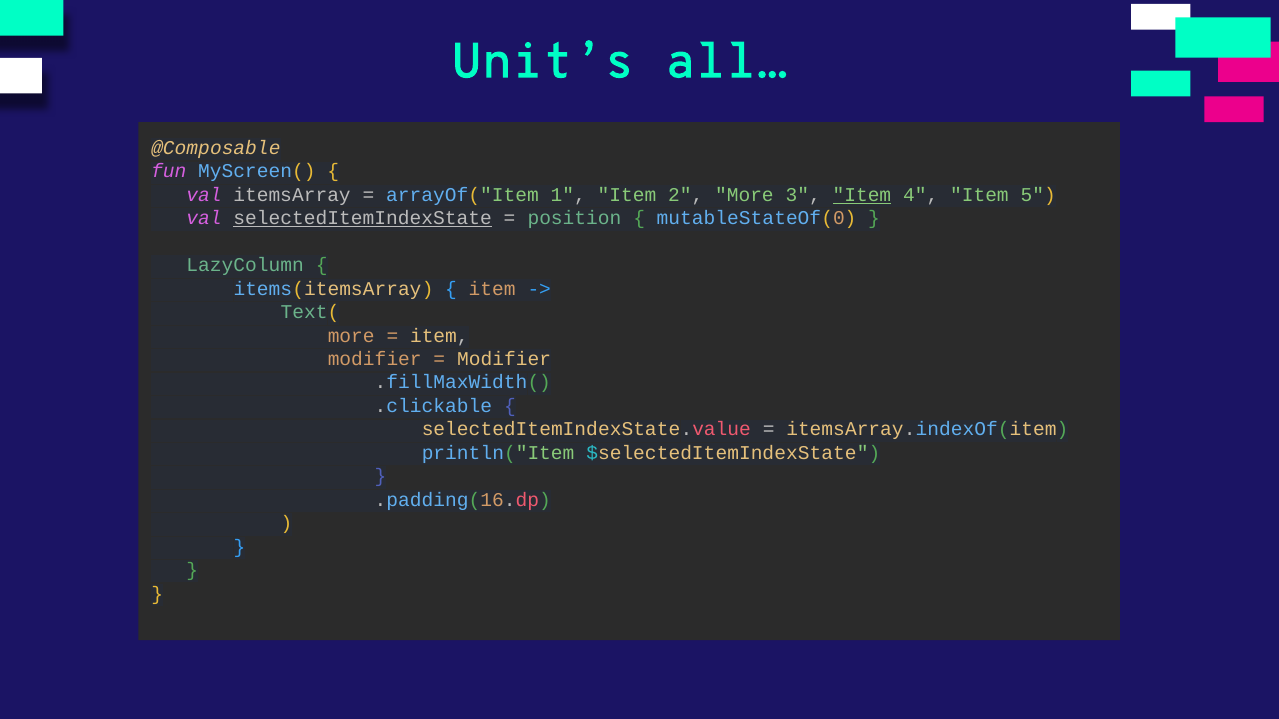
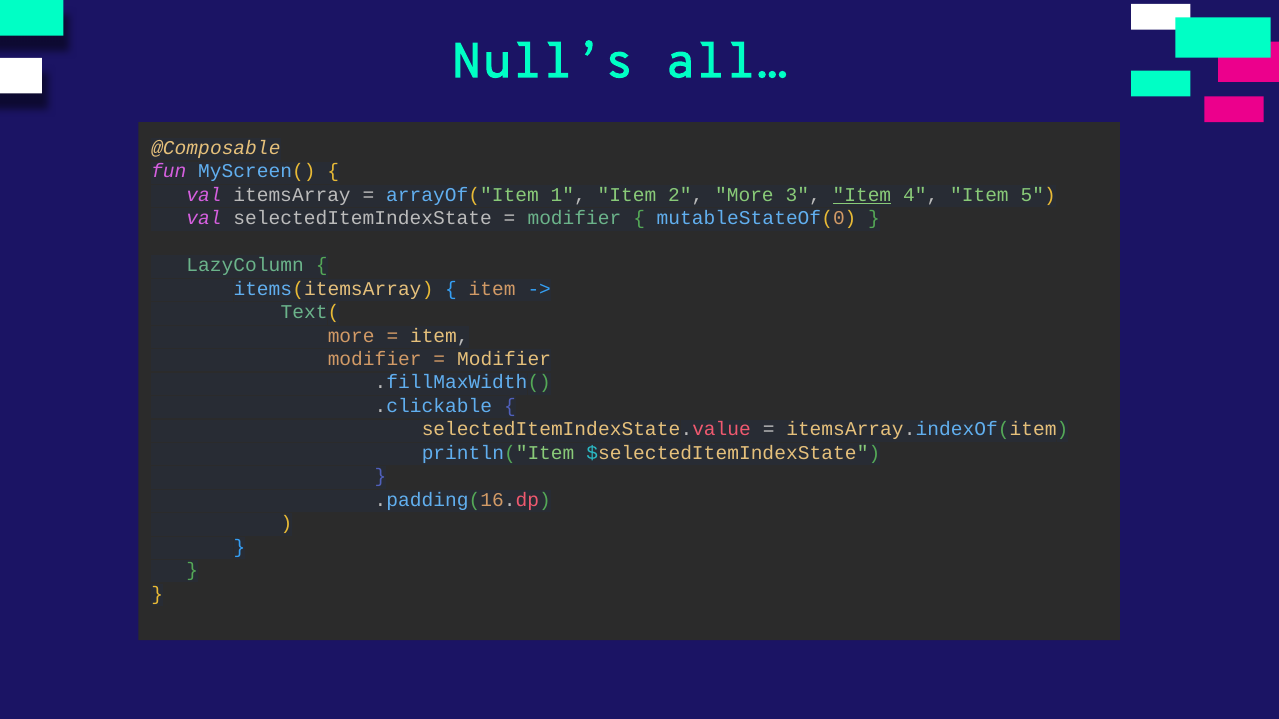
Unit’s: Unit’s -> Null’s
selectedItemIndexState underline: present -> none
position at (574, 219): position -> modifier
